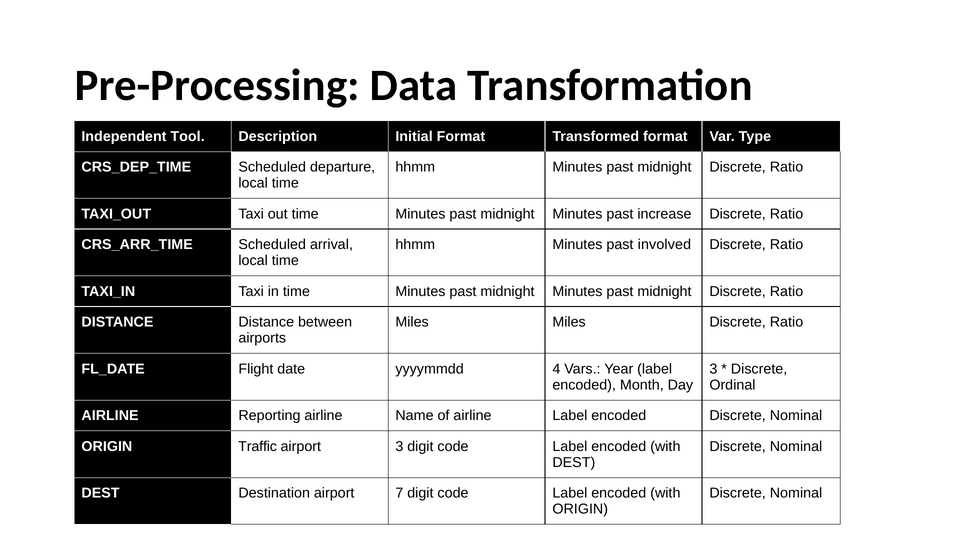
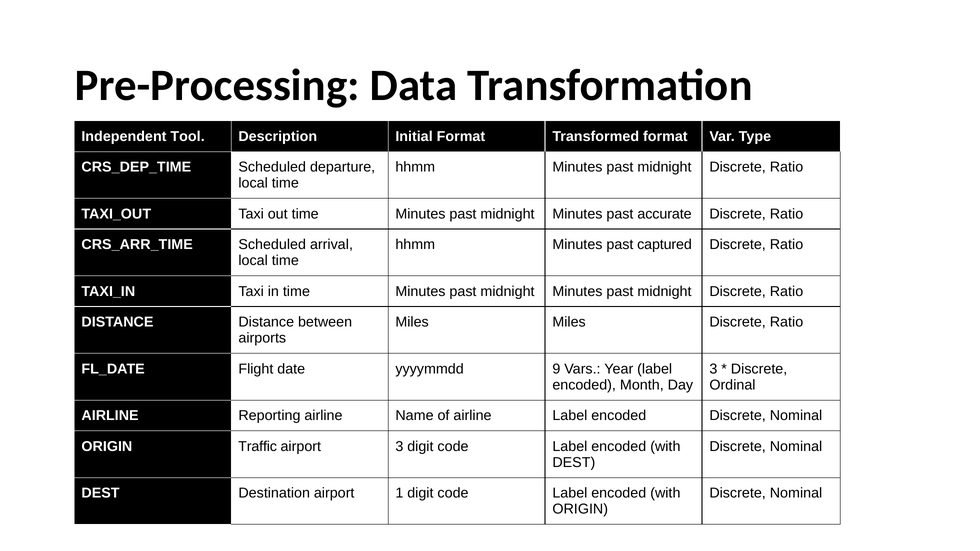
increase: increase -> accurate
involved: involved -> captured
4: 4 -> 9
7: 7 -> 1
